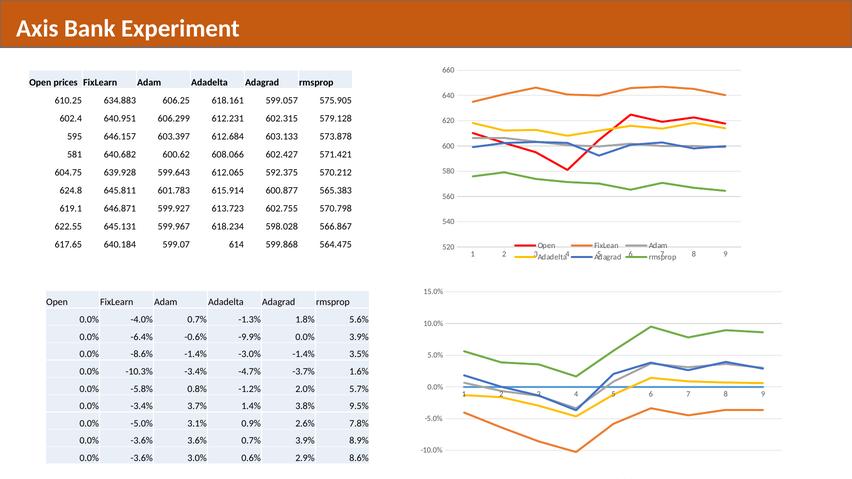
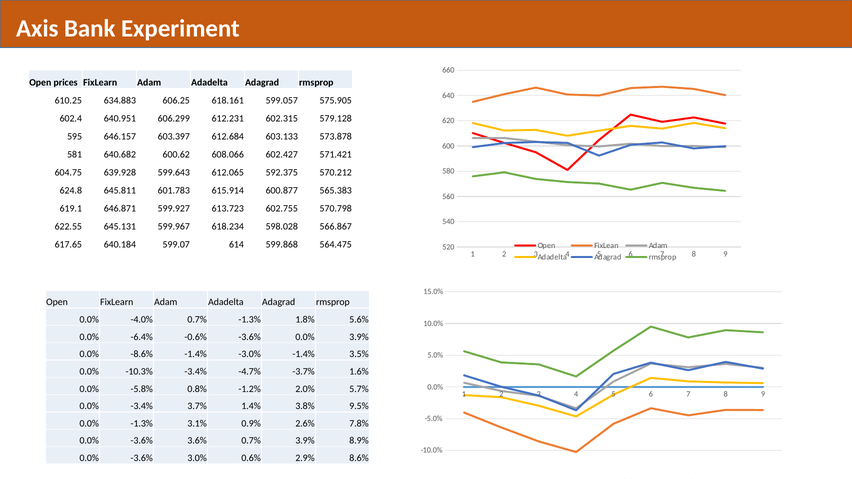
-0.6% -9.9%: -9.9% -> -3.6%
0.0% -5.0%: -5.0% -> -1.3%
